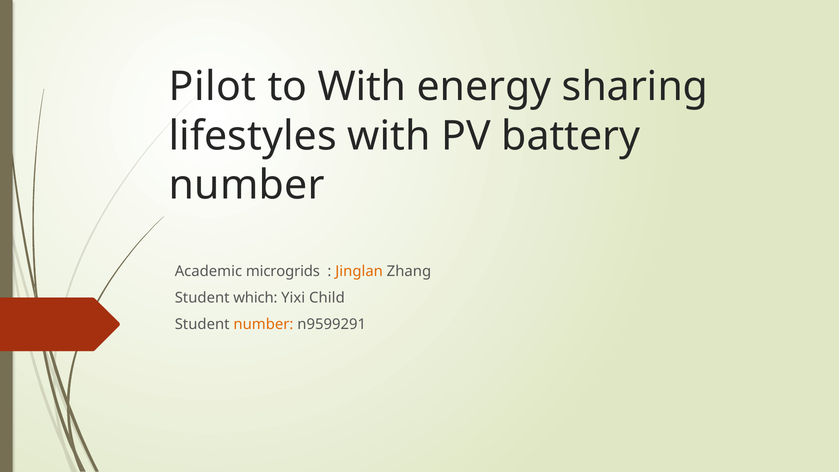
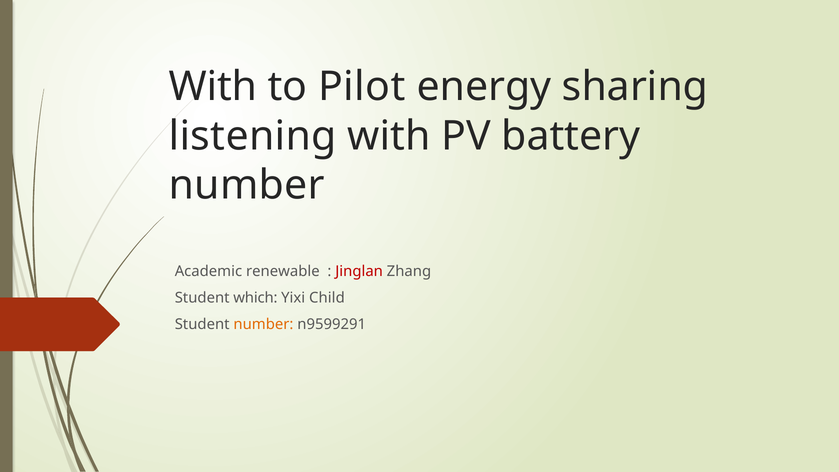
Pilot at (213, 87): Pilot -> With
to With: With -> Pilot
lifestyles: lifestyles -> listening
microgrids: microgrids -> renewable
Jinglan colour: orange -> red
